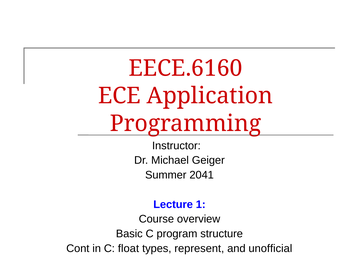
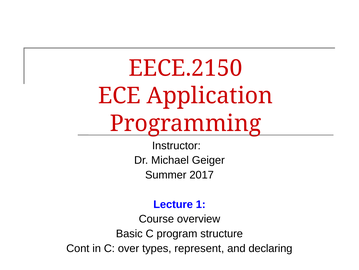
EECE.6160: EECE.6160 -> EECE.2150
2041: 2041 -> 2017
float: float -> over
unofficial: unofficial -> declaring
